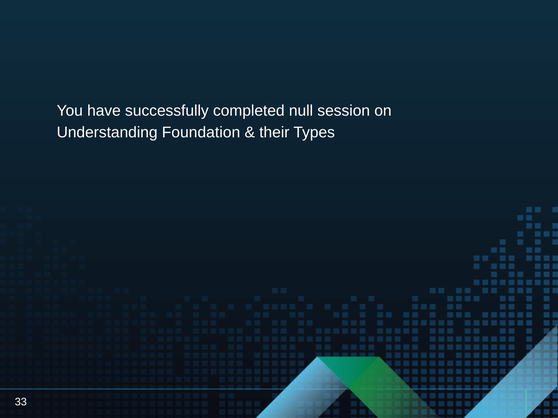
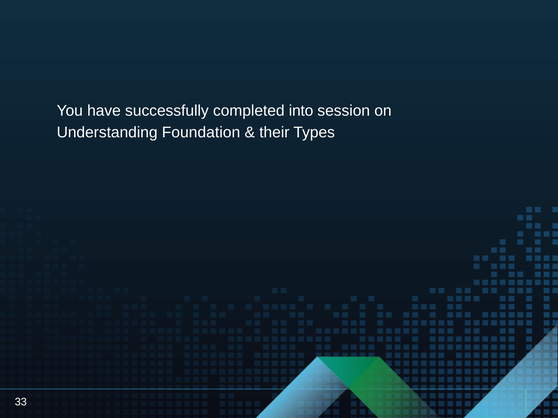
null: null -> into
